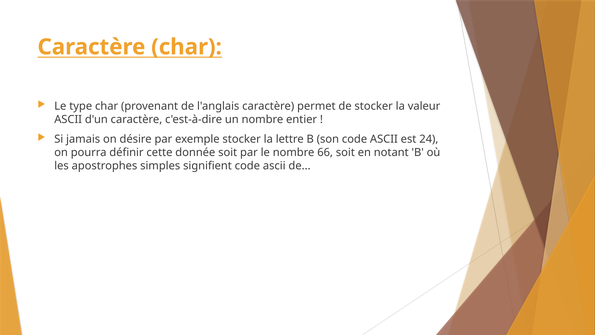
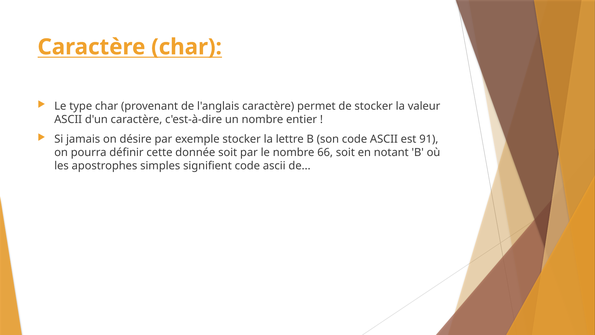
24: 24 -> 91
